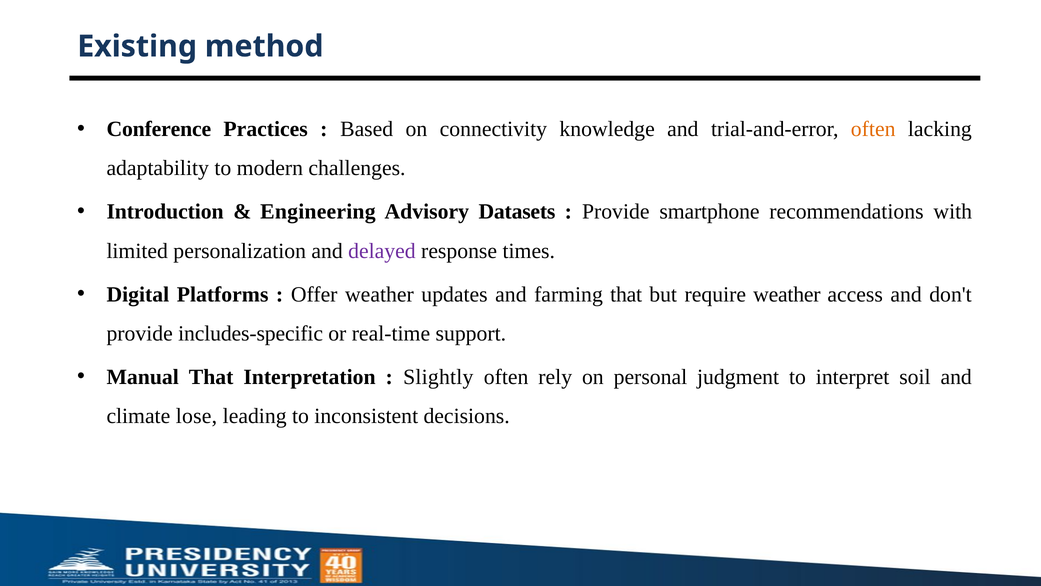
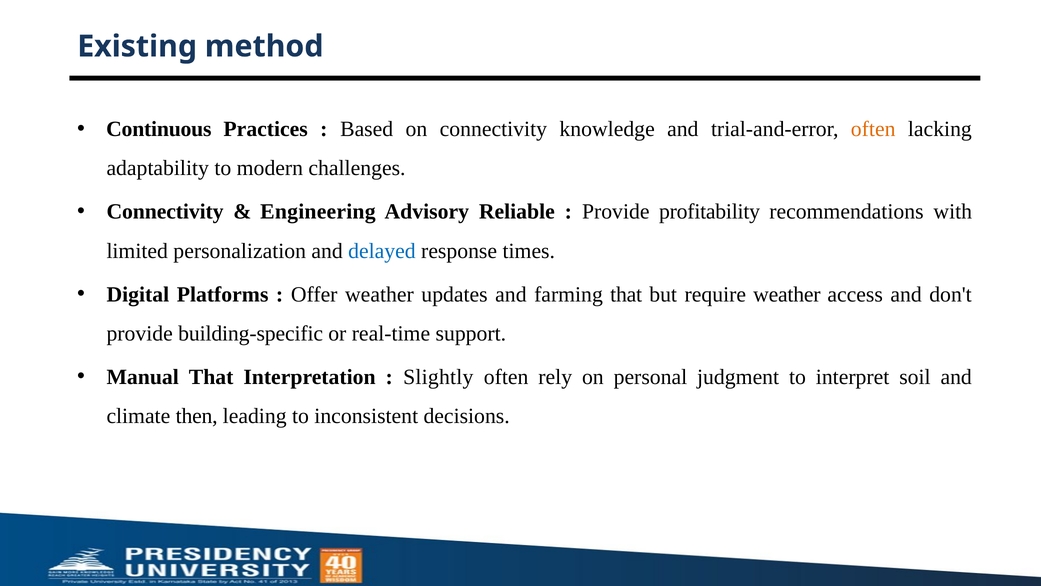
Conference: Conference -> Continuous
Introduction at (165, 212): Introduction -> Connectivity
Datasets: Datasets -> Reliable
smartphone: smartphone -> profitability
delayed colour: purple -> blue
includes-specific: includes-specific -> building-specific
lose: lose -> then
